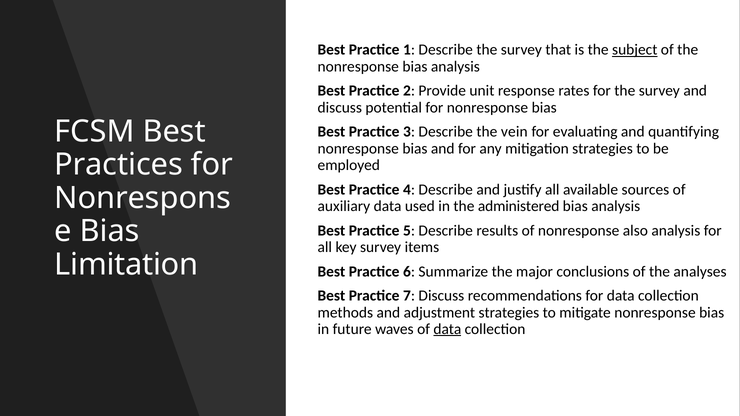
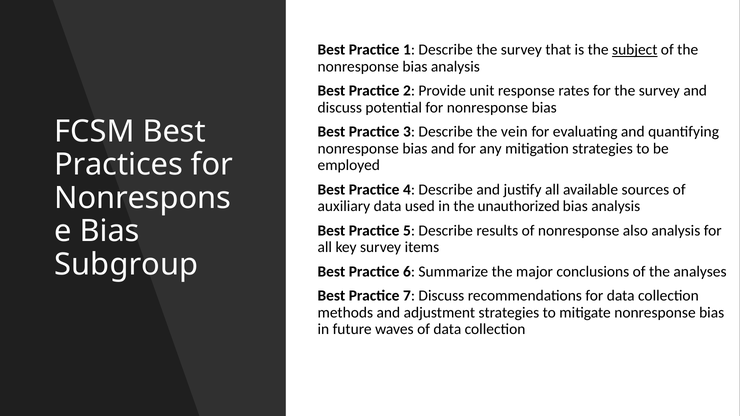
administered: administered -> unauthorized
Limitation: Limitation -> Subgroup
data at (447, 329) underline: present -> none
